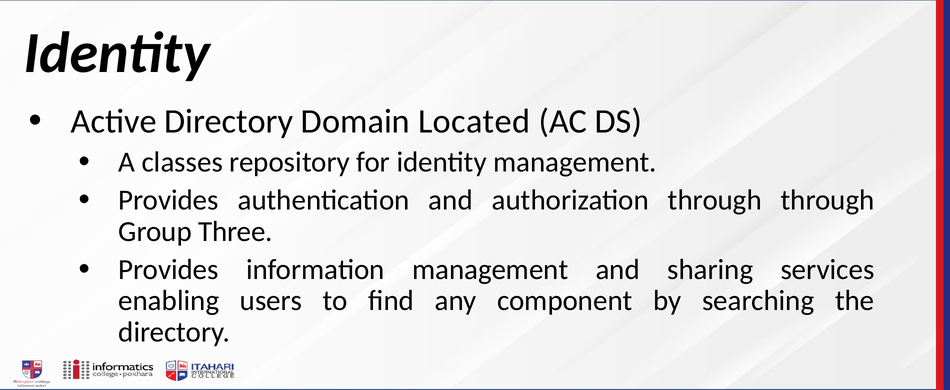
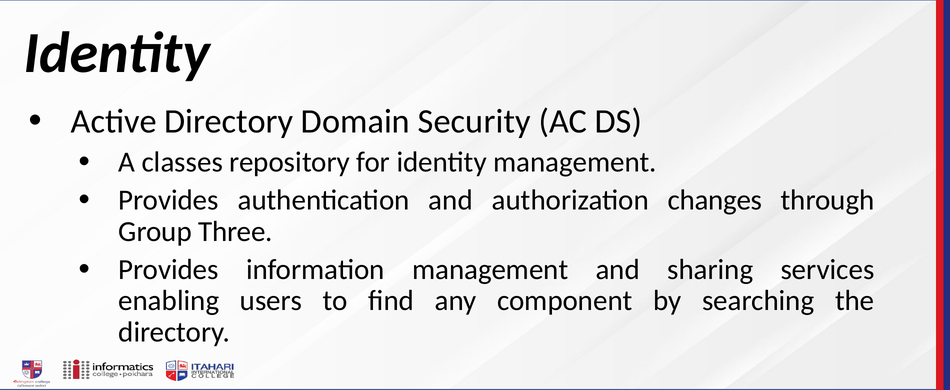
Located: Located -> Security
authorization through: through -> changes
